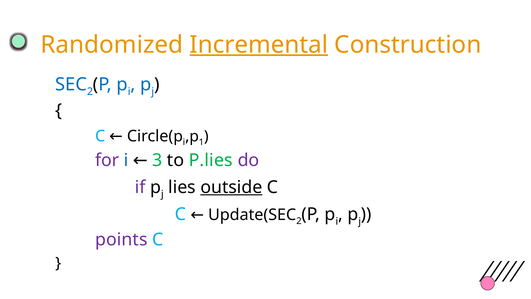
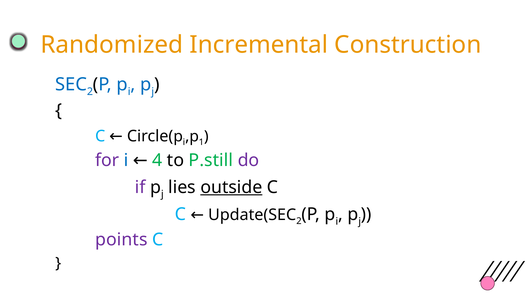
Incremental underline: present -> none
3: 3 -> 4
P.lies: P.lies -> P.still
